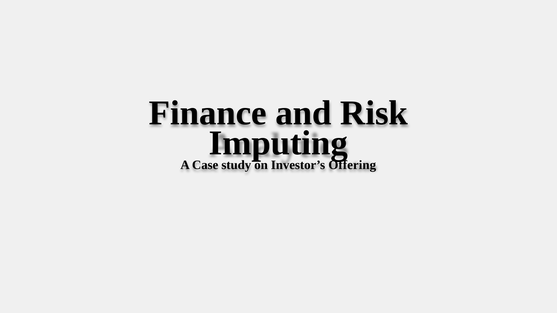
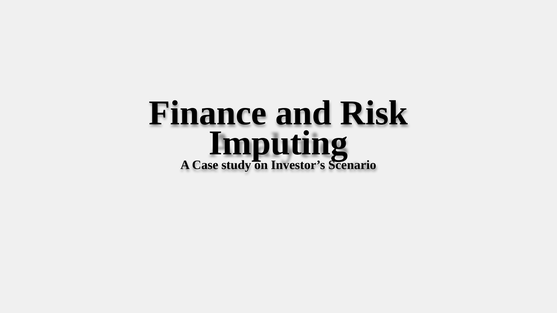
Offering: Offering -> Scenario
